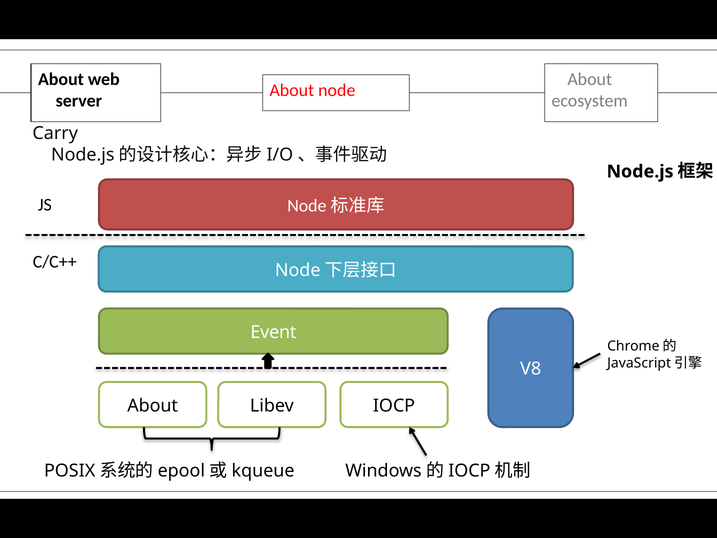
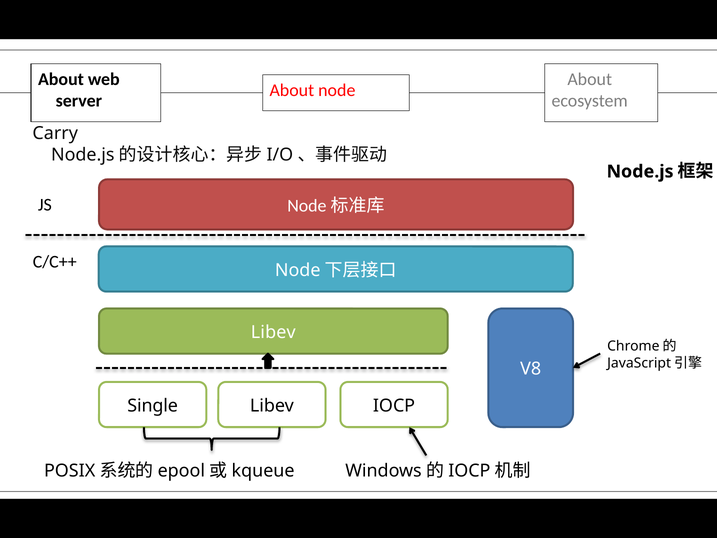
Event at (273, 332): Event -> Libev
About at (153, 406): About -> Single
